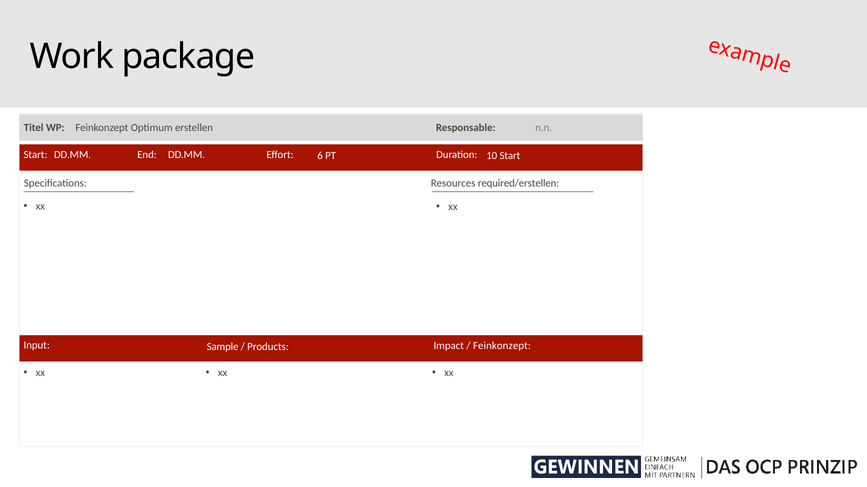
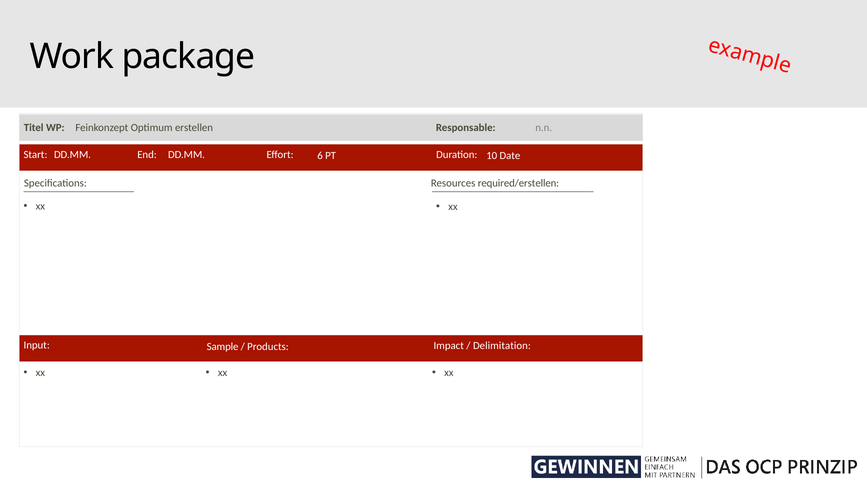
10 Start: Start -> Date
Feinkonzept at (502, 346): Feinkonzept -> Delimitation
